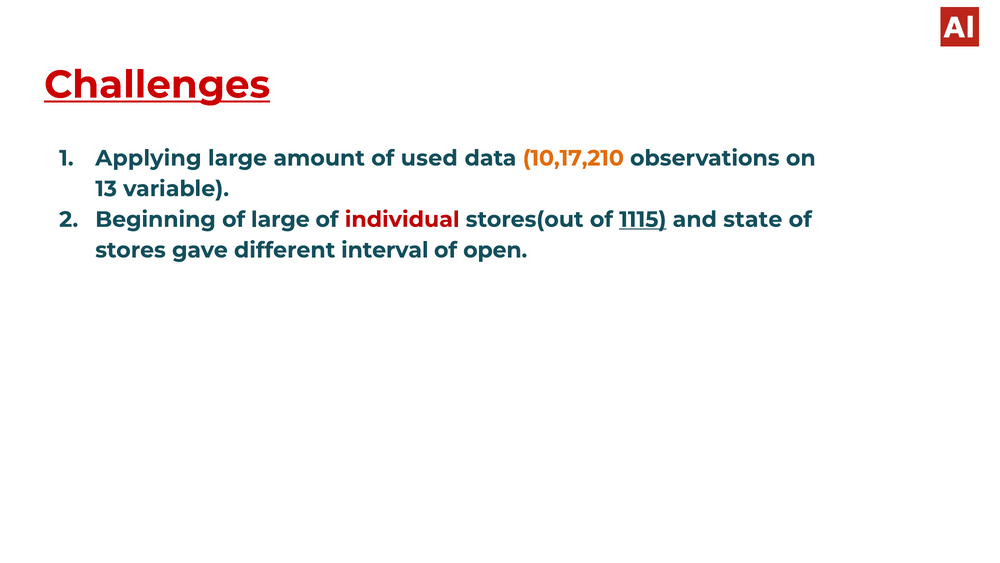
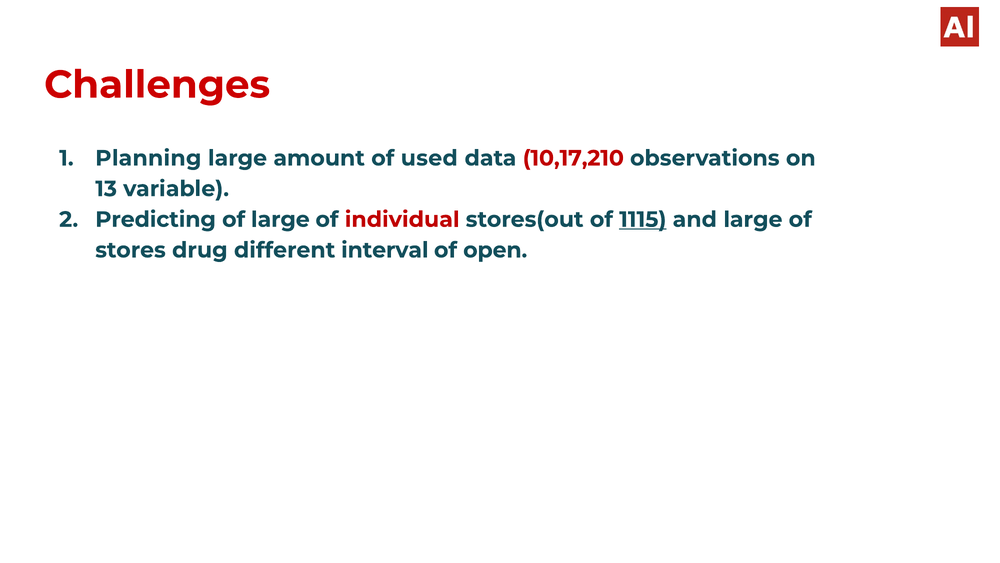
Challenges underline: present -> none
Applying: Applying -> Planning
10,17,210 colour: orange -> red
Beginning: Beginning -> Predicting
and state: state -> large
gave: gave -> drug
